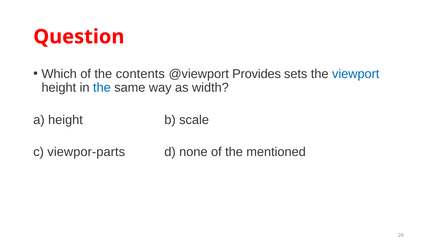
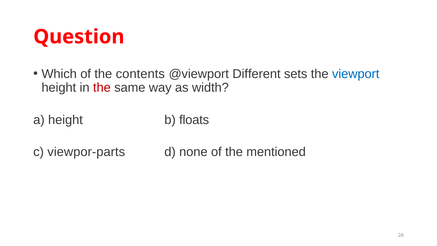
Provides: Provides -> Different
the at (102, 88) colour: blue -> red
scale: scale -> floats
